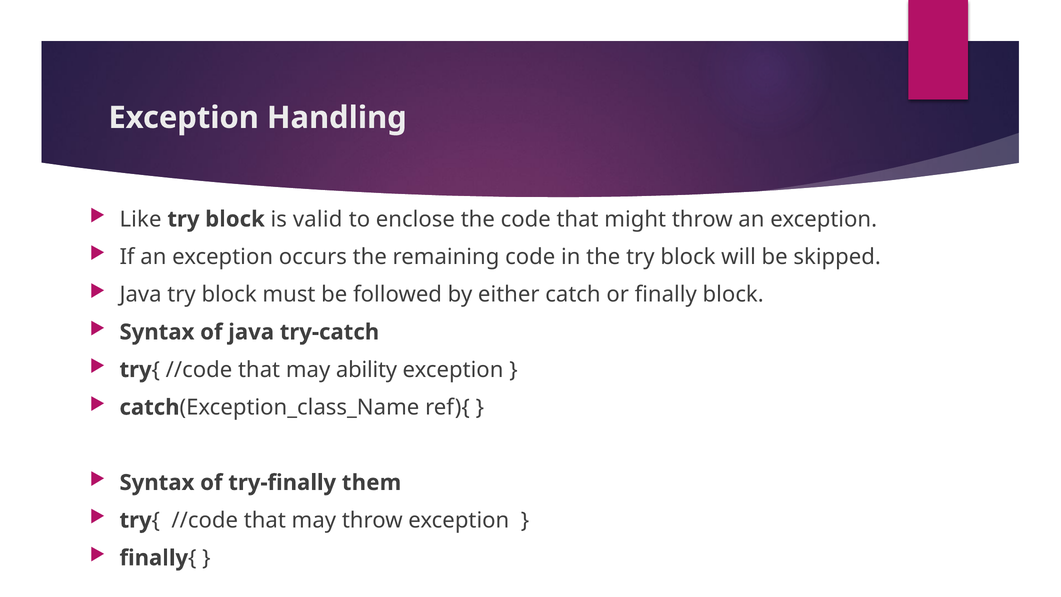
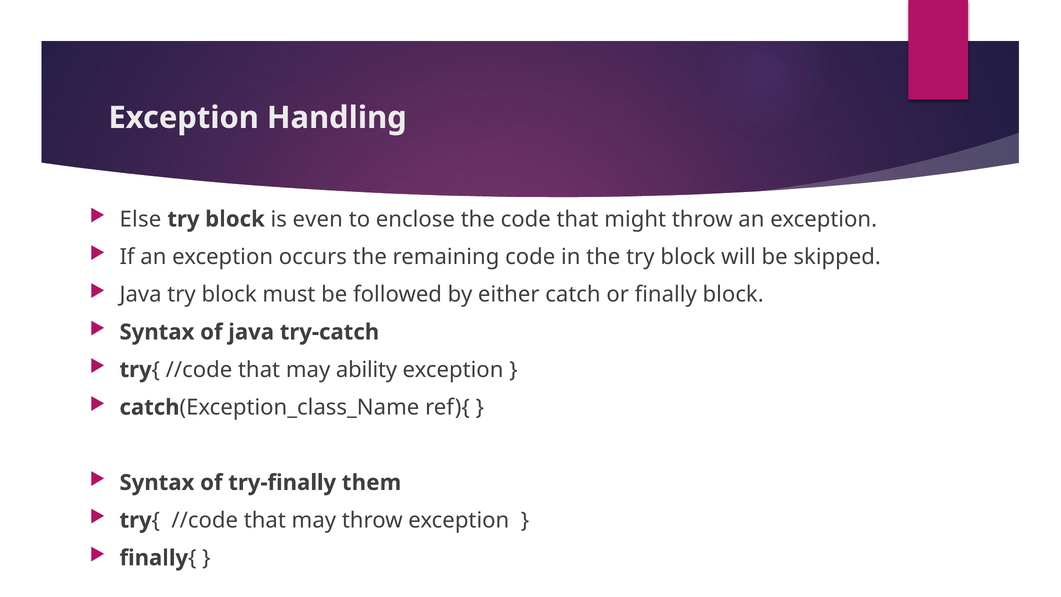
Like: Like -> Else
valid: valid -> even
